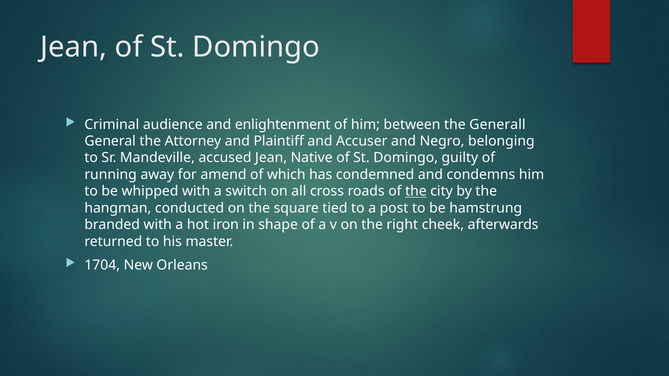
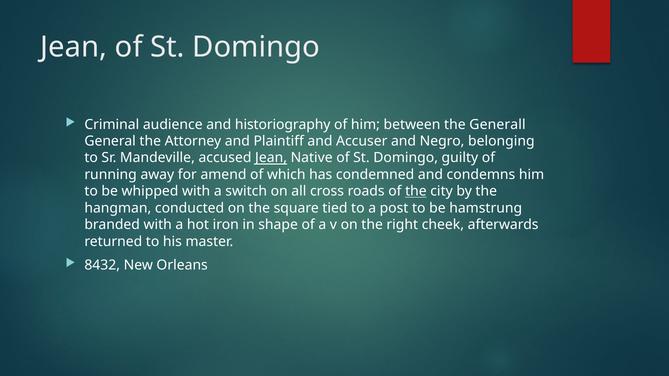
enlightenment: enlightenment -> historiography
Jean at (271, 158) underline: none -> present
1704: 1704 -> 8432
